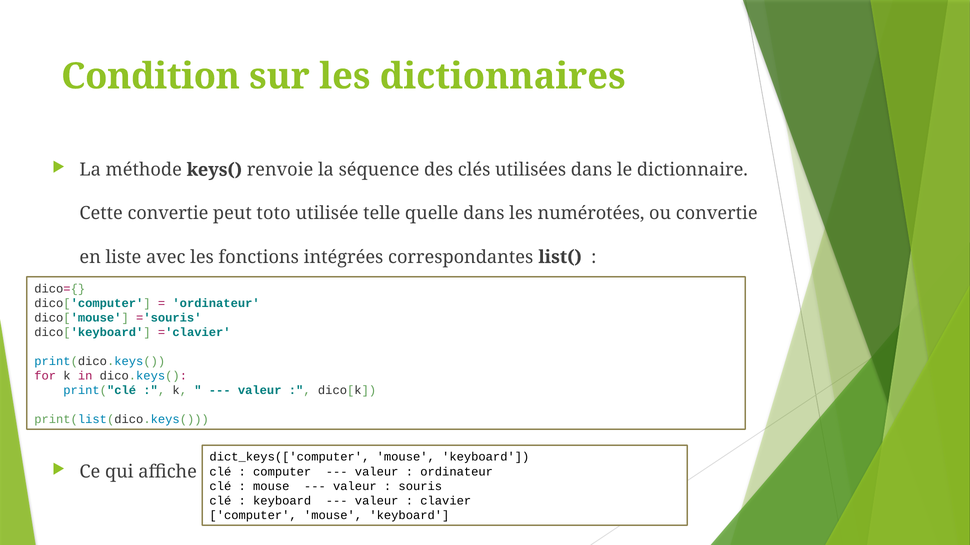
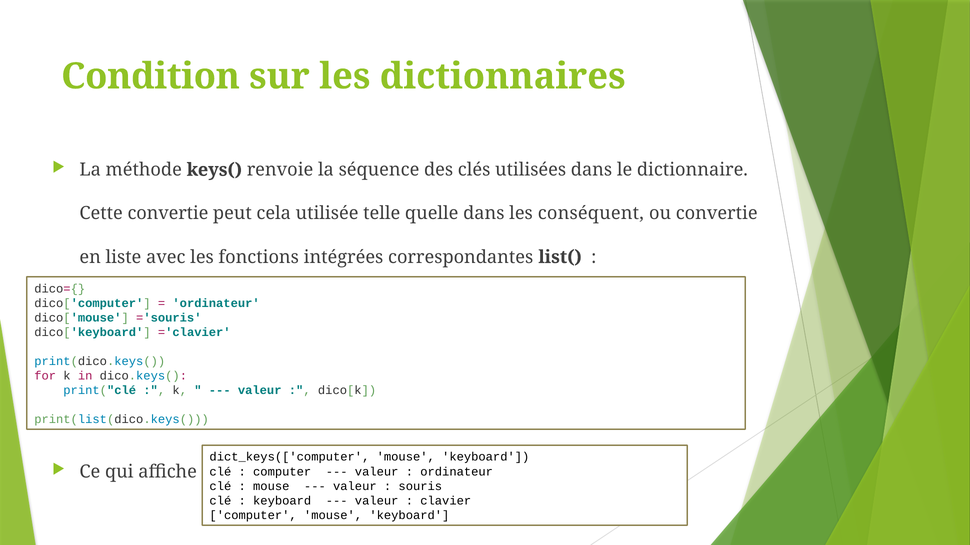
toto: toto -> cela
numérotées: numérotées -> conséquent
